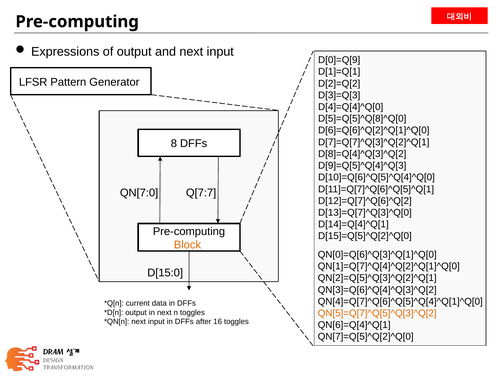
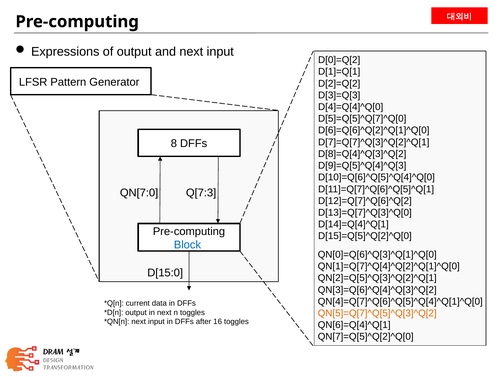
D[0]=Q[9: D[0]=Q[9 -> D[0]=Q[2
D[5]=Q[5]^Q[8]^Q[0: D[5]=Q[5]^Q[8]^Q[0 -> D[5]=Q[5]^Q[7]^Q[0
Q[7:7: Q[7:7 -> Q[7:3
Block colour: orange -> blue
